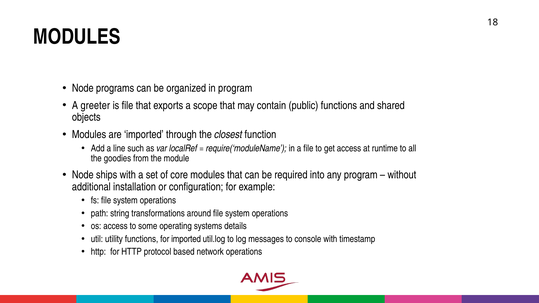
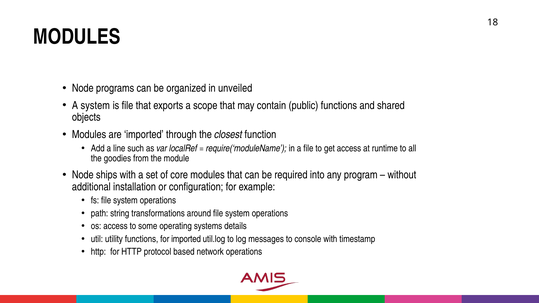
in program: program -> unveiled
A greeter: greeter -> system
